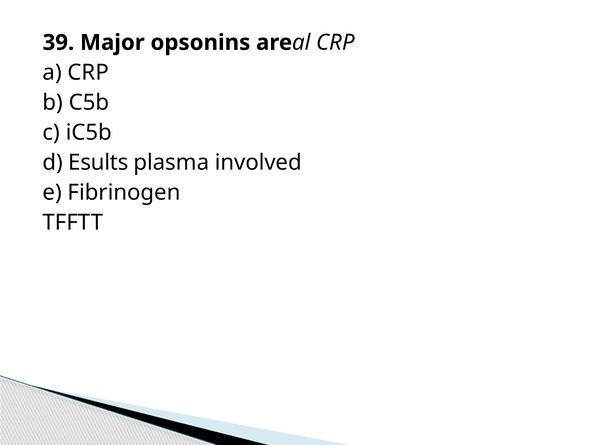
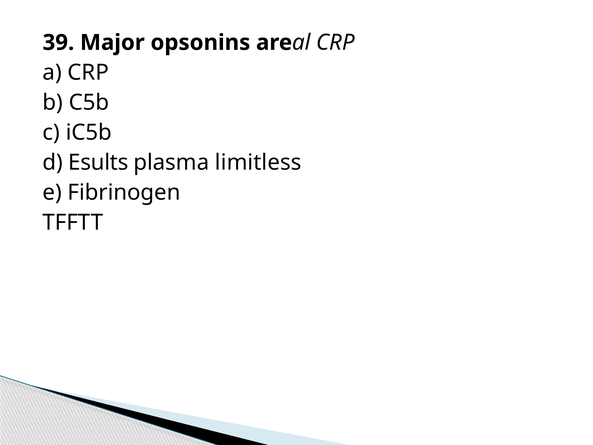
involved: involved -> limitless
